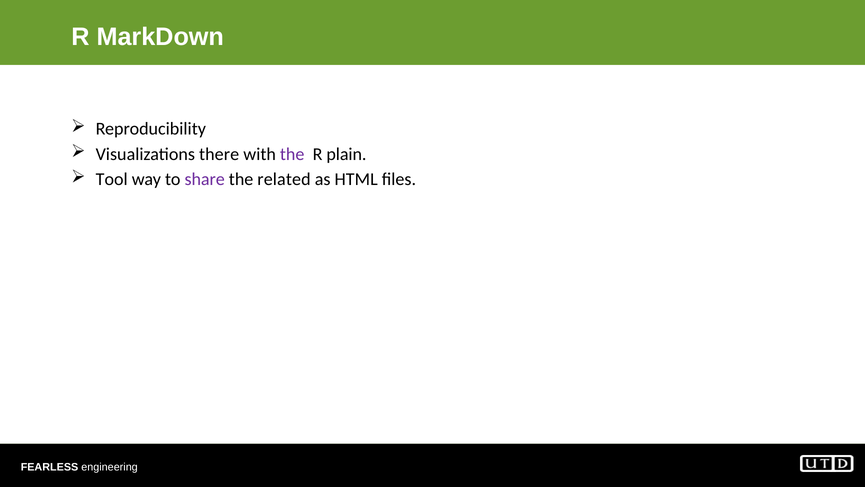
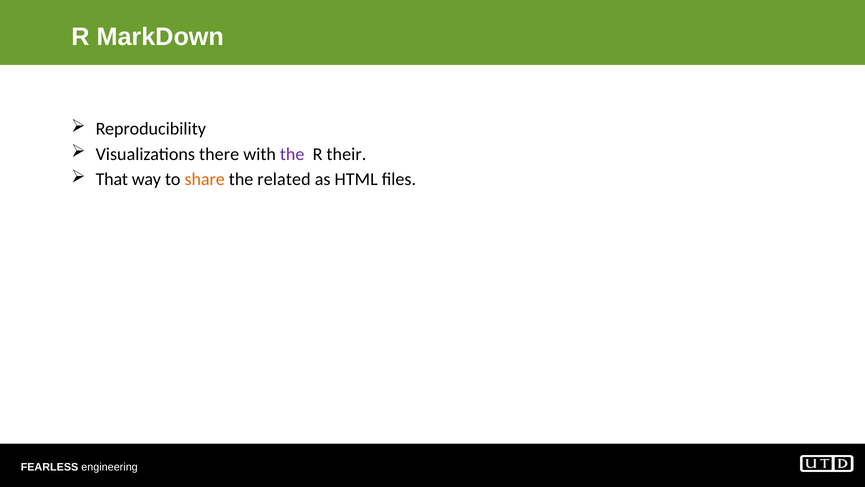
plain: plain -> their
Tool: Tool -> That
share colour: purple -> orange
